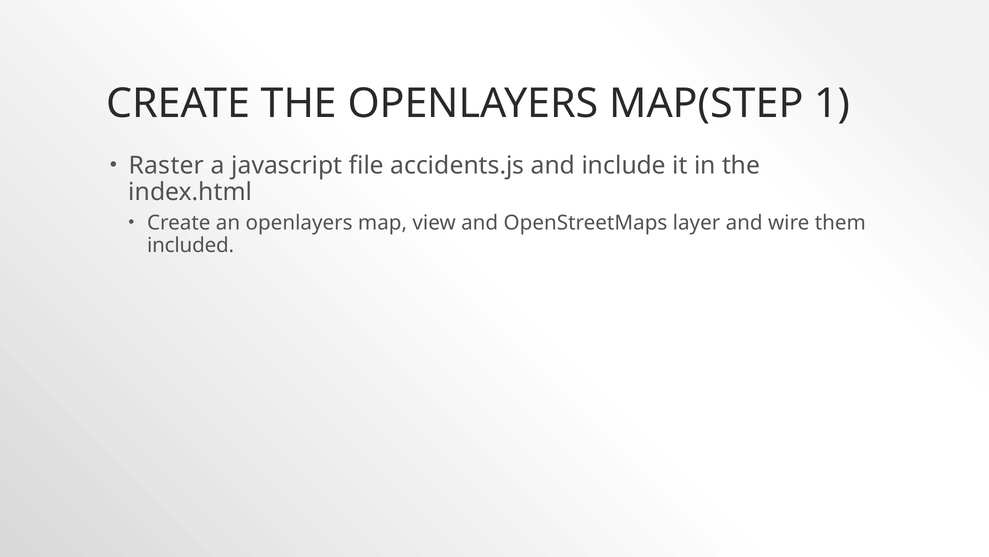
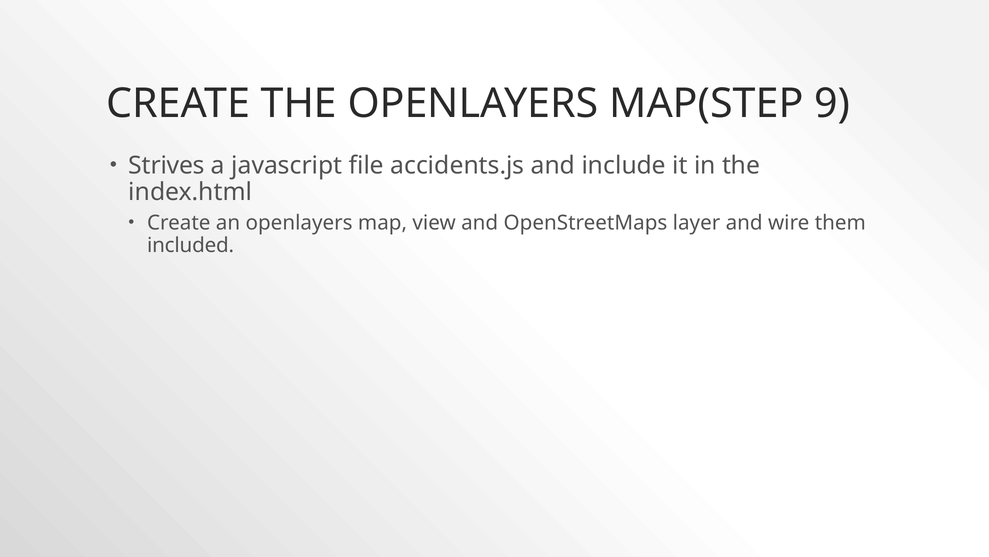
1: 1 -> 9
Raster: Raster -> Strives
